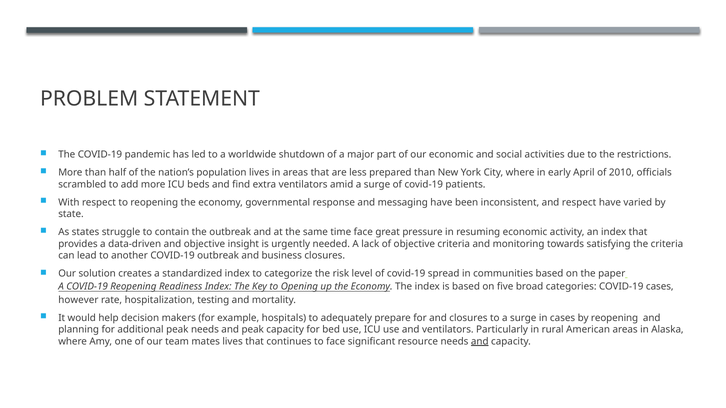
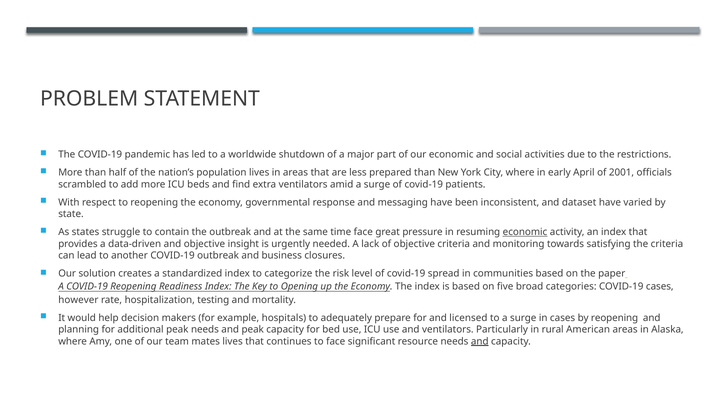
2010: 2010 -> 2001
and respect: respect -> dataset
economic at (525, 232) underline: none -> present
and closures: closures -> licensed
